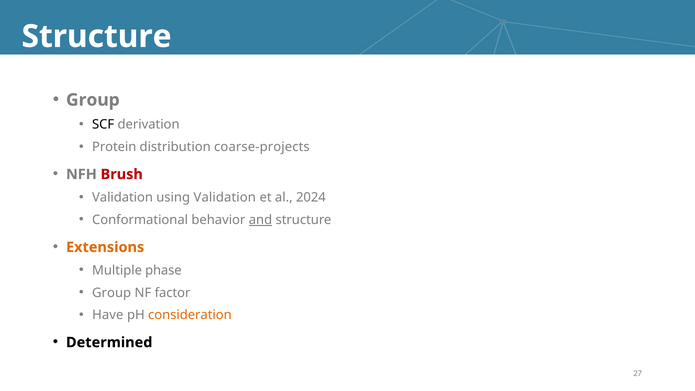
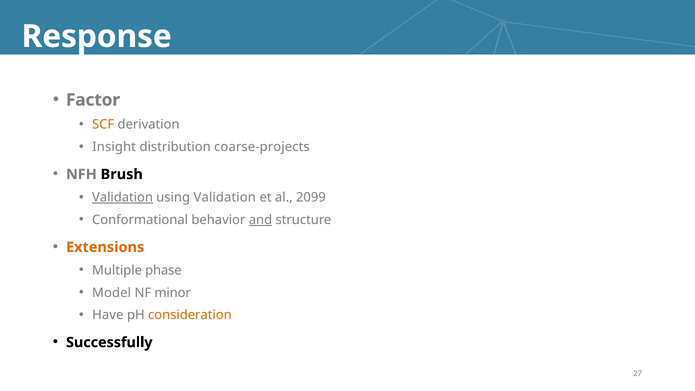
Structure at (97, 36): Structure -> Response
Group at (93, 100): Group -> Factor
SCF colour: black -> orange
Protein: Protein -> Insight
Brush colour: red -> black
Validation at (123, 197) underline: none -> present
2024: 2024 -> 2099
Group at (112, 293): Group -> Model
factor: factor -> minor
Determined: Determined -> Successfully
